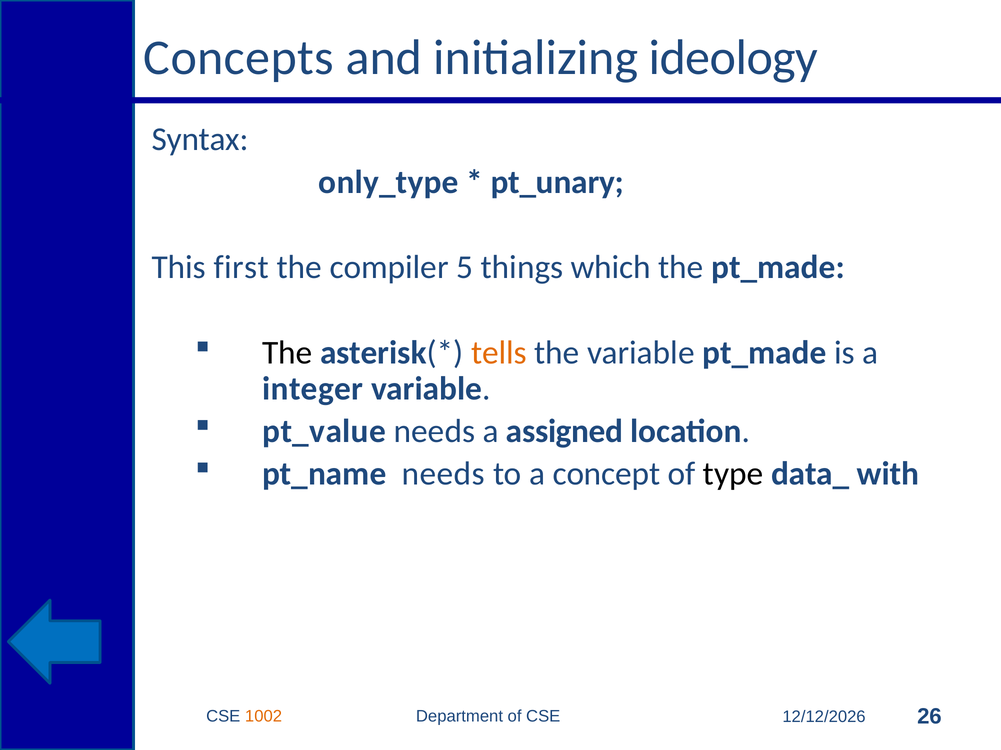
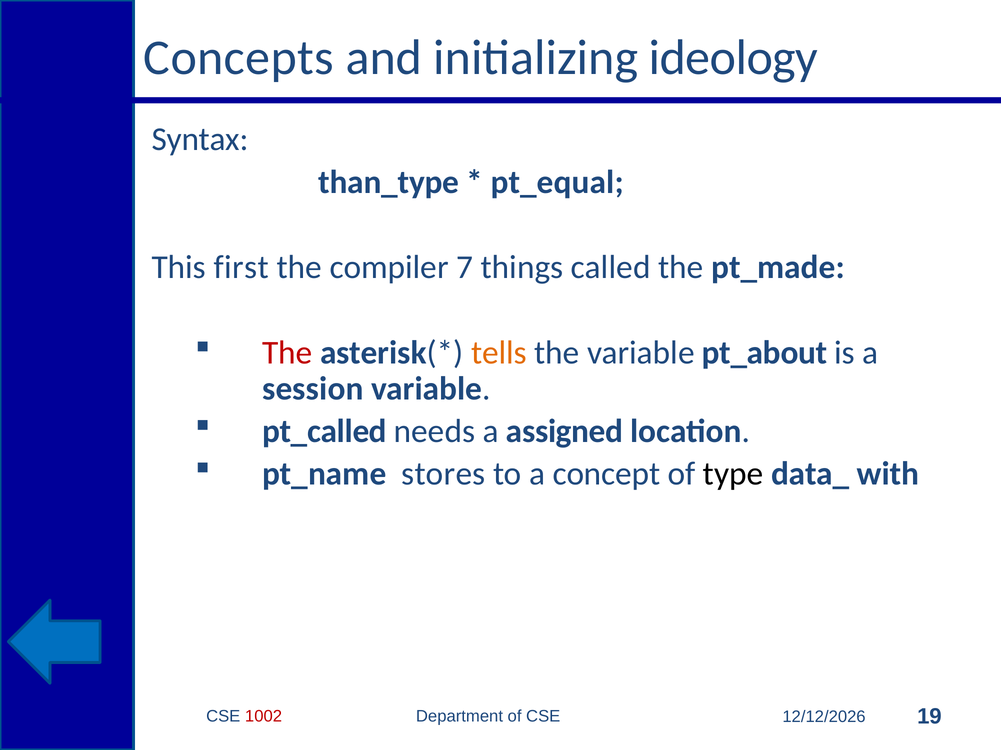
only_type: only_type -> than_type
pt_unary: pt_unary -> pt_equal
5: 5 -> 7
which: which -> called
The at (287, 353) colour: black -> red
variable pt_made: pt_made -> pt_about
integer: integer -> session
pt_value: pt_value -> pt_called
pt_name needs: needs -> stores
1002 colour: orange -> red
26: 26 -> 19
